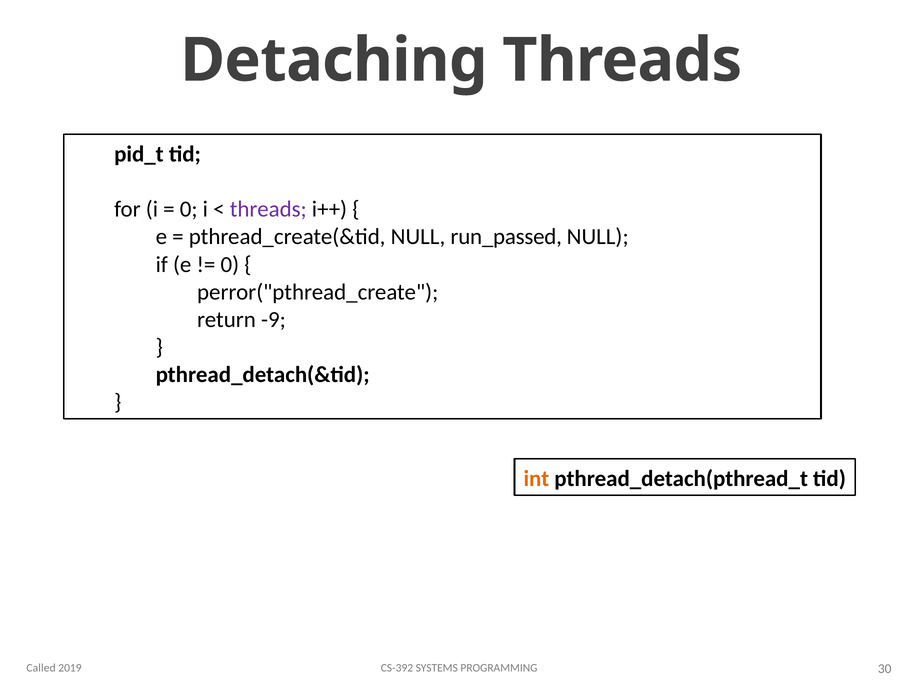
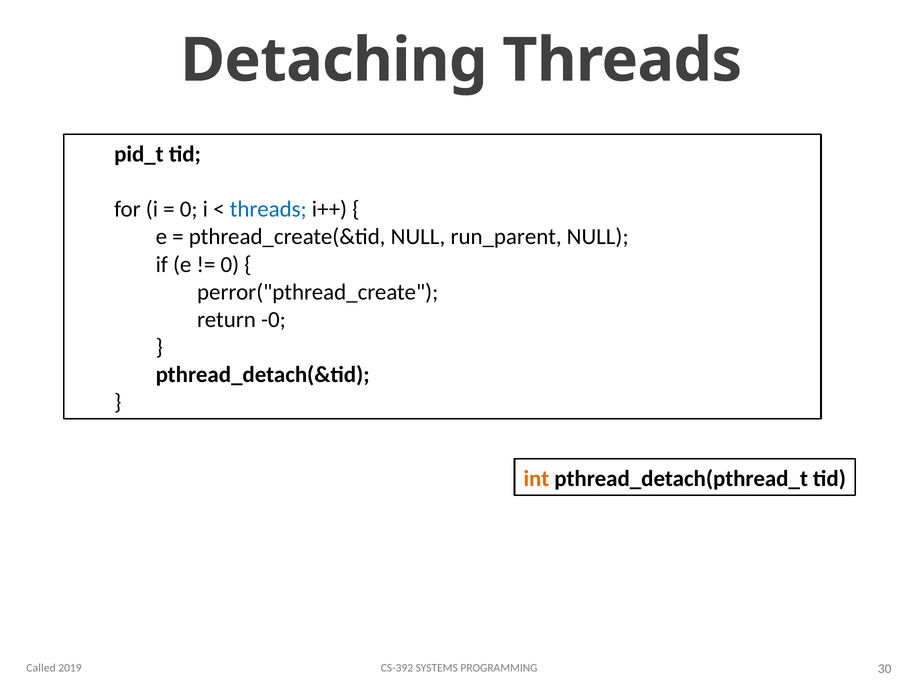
threads at (268, 209) colour: purple -> blue
run_passed: run_passed -> run_parent
-9: -9 -> -0
